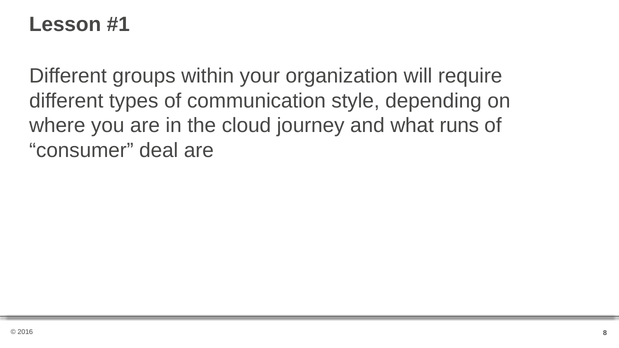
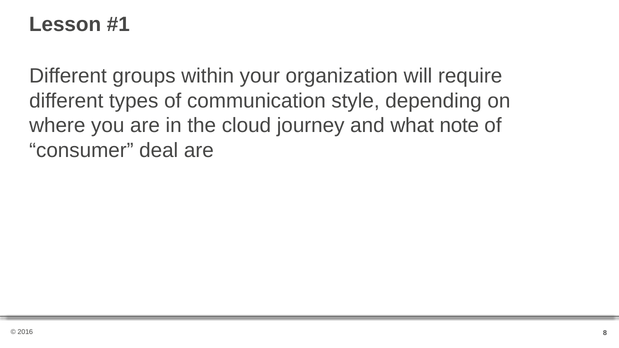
runs: runs -> note
